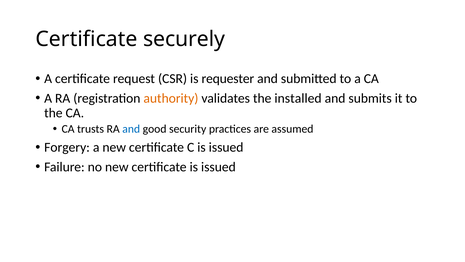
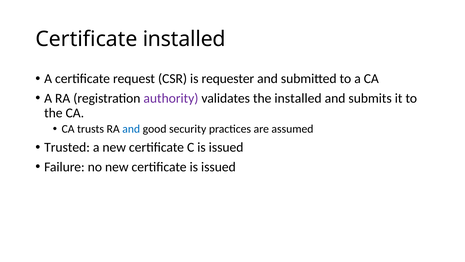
Certificate securely: securely -> installed
authority colour: orange -> purple
Forgery: Forgery -> Trusted
